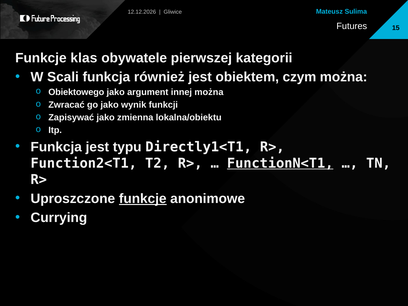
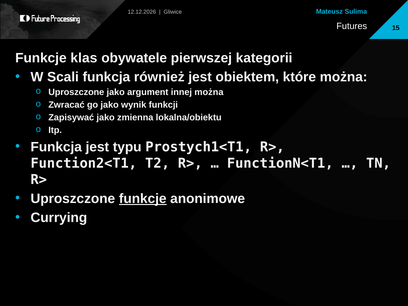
czym: czym -> które
Obiektowego at (76, 92): Obiektowego -> Uproszczone
Directly1<T1: Directly1<T1 -> Prostych1<T1
FunctionN<T1 underline: present -> none
